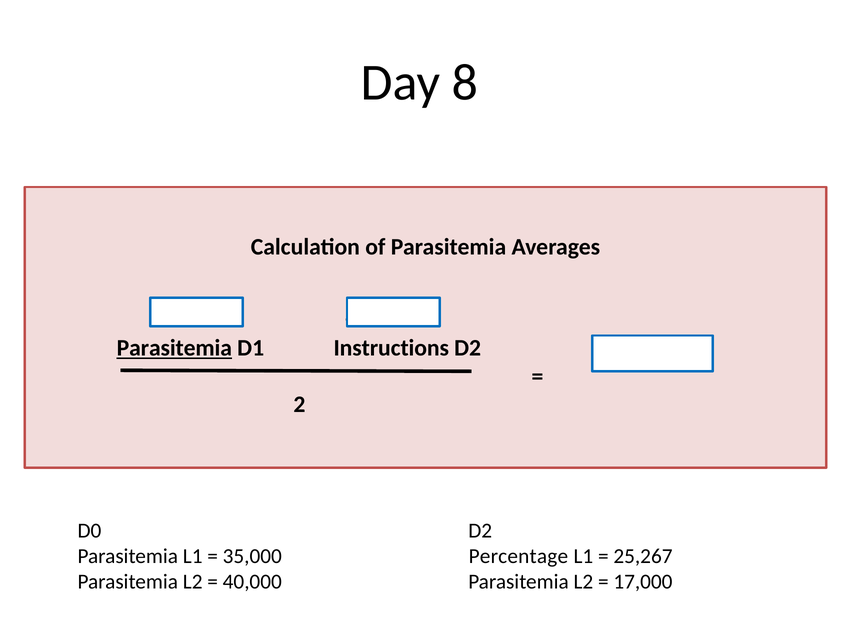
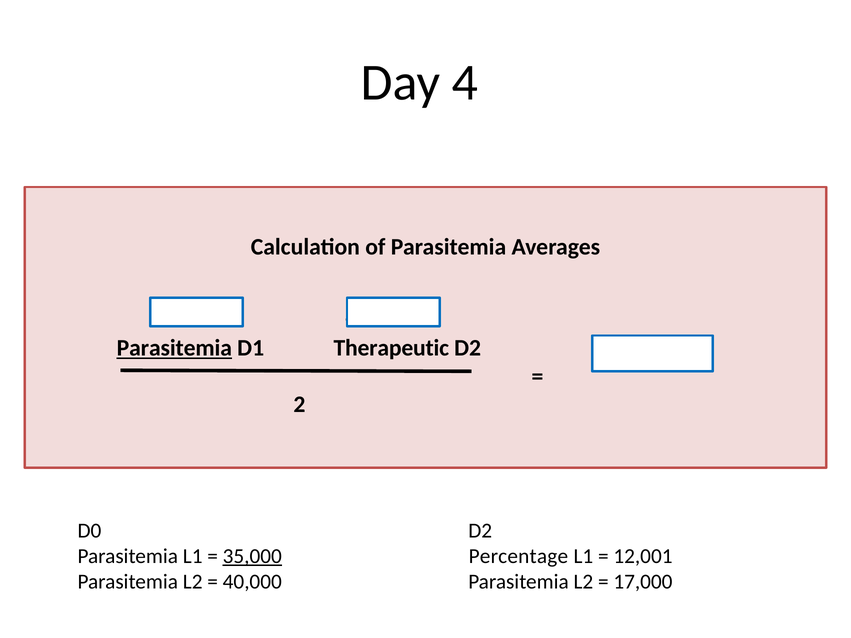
8: 8 -> 4
Instructions: Instructions -> Therapeutic
35,000 underline: none -> present
25,267: 25,267 -> 12,001
